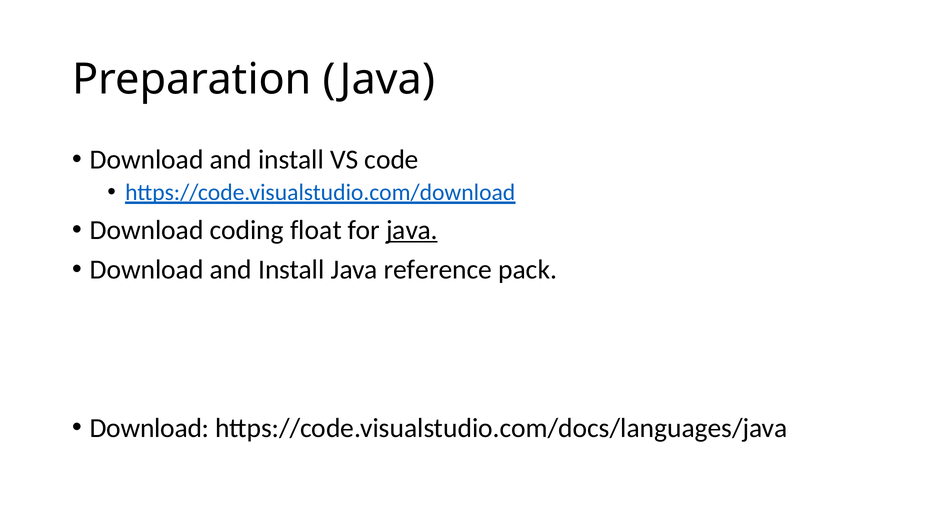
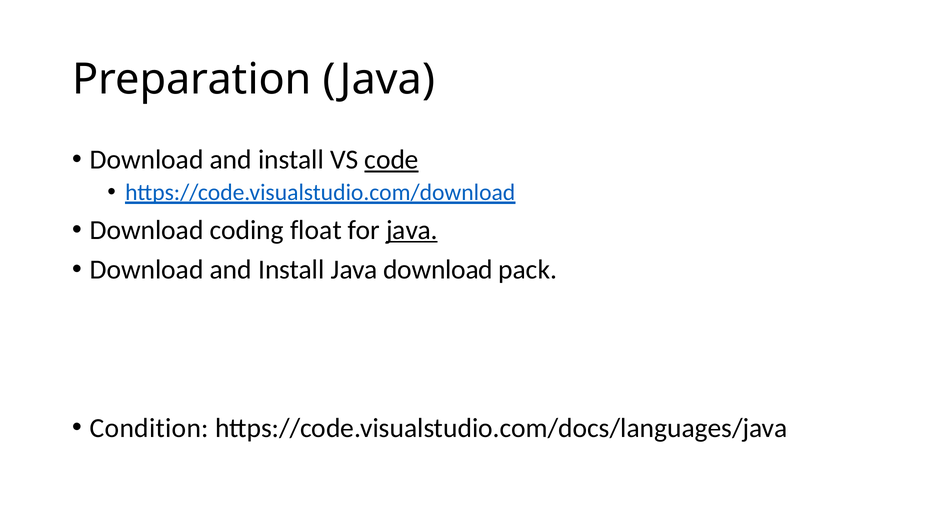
code underline: none -> present
Java reference: reference -> download
Download at (150, 428): Download -> Condition
